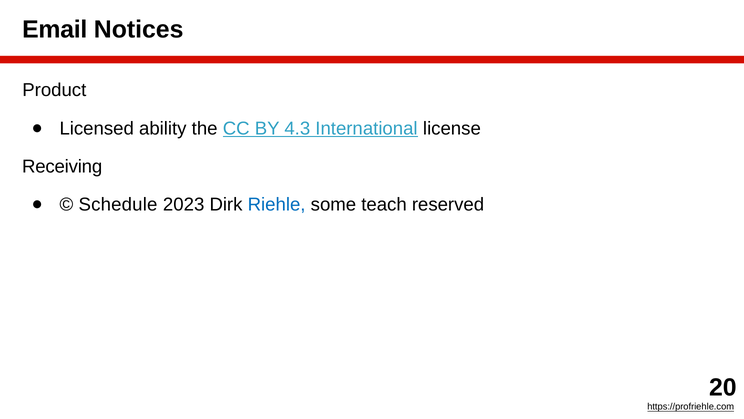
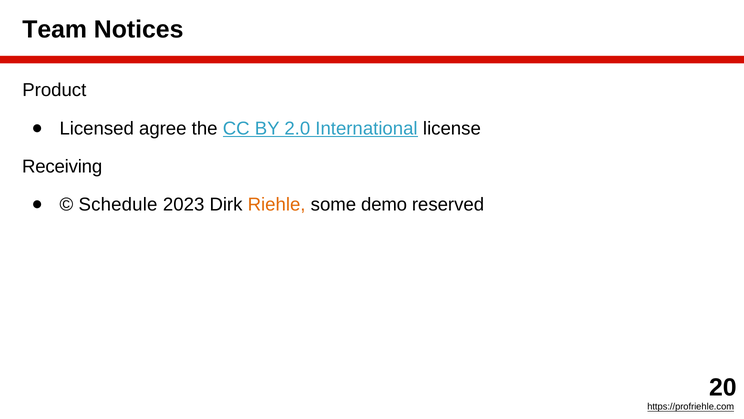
Email: Email -> Team
ability: ability -> agree
4.3: 4.3 -> 2.0
Riehle colour: blue -> orange
teach: teach -> demo
